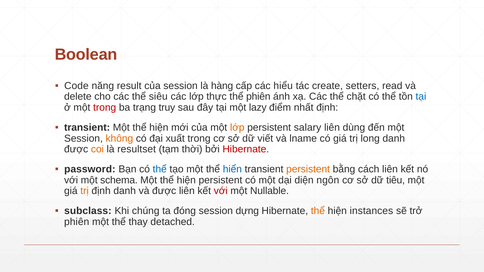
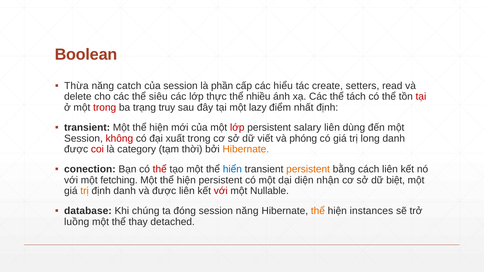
Code: Code -> Thừa
result: result -> catch
hàng: hàng -> phần
thể phiên: phiên -> nhiều
chặt: chặt -> tách
tại at (421, 97) colour: blue -> red
lớp at (237, 128) colour: orange -> red
không colour: orange -> red
lname: lname -> phóng
coi colour: orange -> red
resultset: resultset -> category
Hibernate at (246, 149) colour: red -> orange
password: password -> conection
thể at (160, 169) colour: blue -> red
schema: schema -> fetching
ngôn: ngôn -> nhận
tiêu: tiêu -> biệt
subclass: subclass -> database
session dựng: dựng -> năng
phiên at (77, 222): phiên -> luồng
